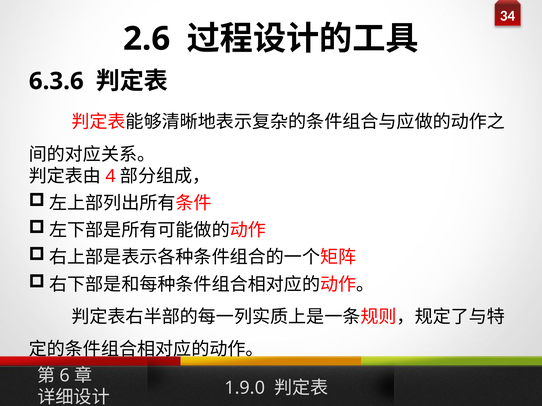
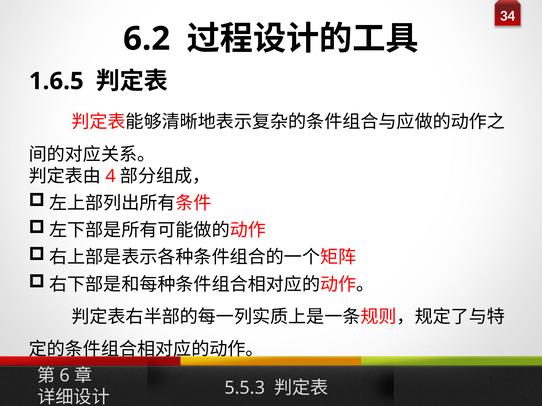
2.6: 2.6 -> 6.2
6.3.6: 6.3.6 -> 1.6.5
1.9.0: 1.9.0 -> 5.5.3
